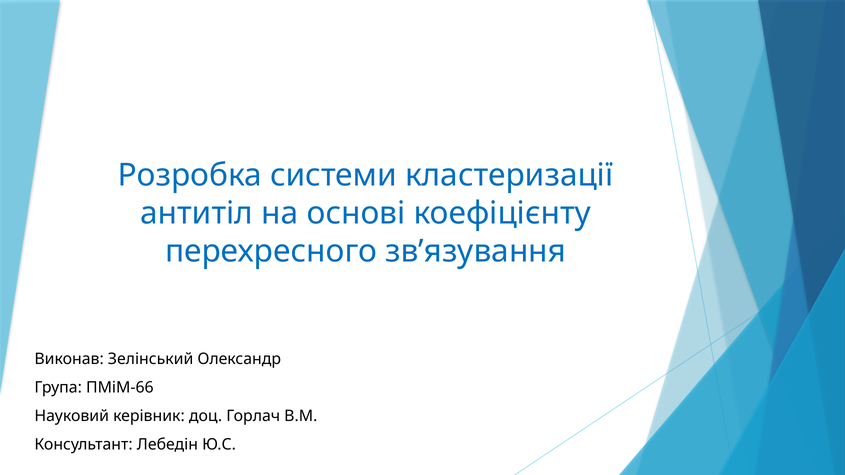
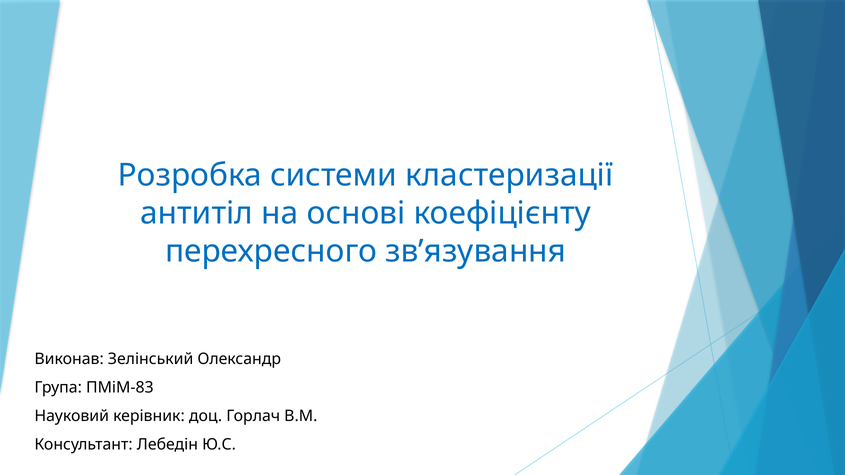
ПМіМ-66: ПМіМ-66 -> ПМіМ-83
